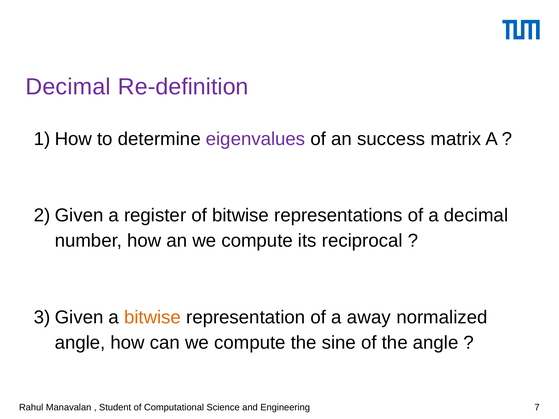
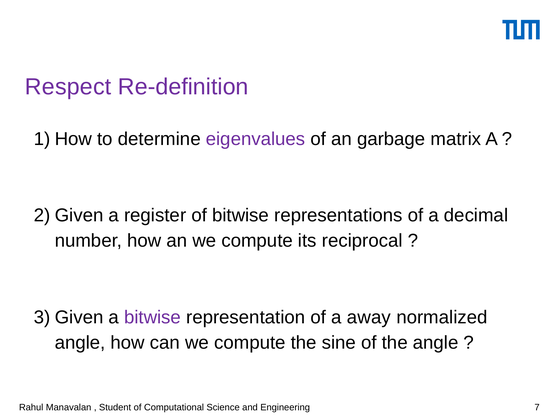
Decimal at (68, 87): Decimal -> Respect
success: success -> garbage
bitwise at (153, 317) colour: orange -> purple
